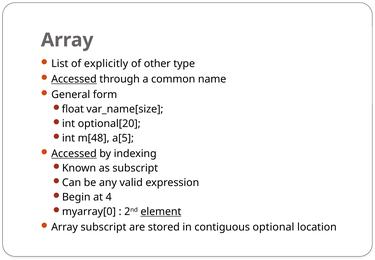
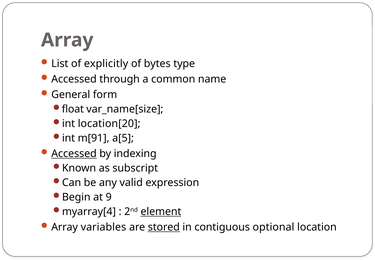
other: other -> bytes
Accessed at (74, 79) underline: present -> none
optional[20: optional[20 -> location[20
m[48: m[48 -> m[91
4: 4 -> 9
myarray[0: myarray[0 -> myarray[4
Array subscript: subscript -> variables
stored underline: none -> present
